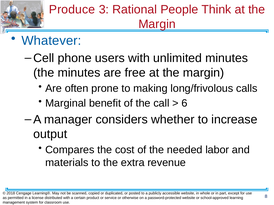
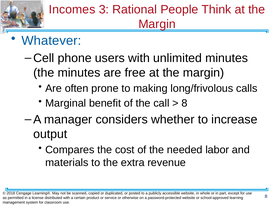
Produce: Produce -> Incomes
6 at (184, 104): 6 -> 8
